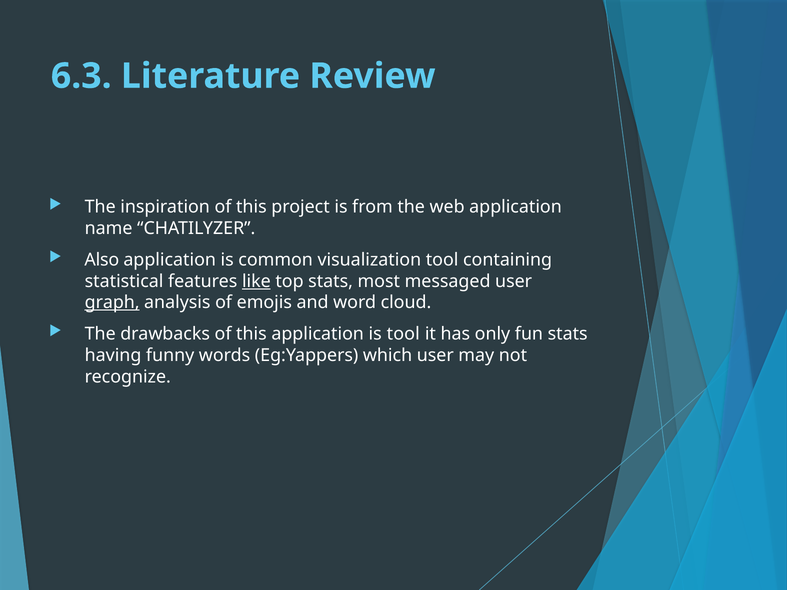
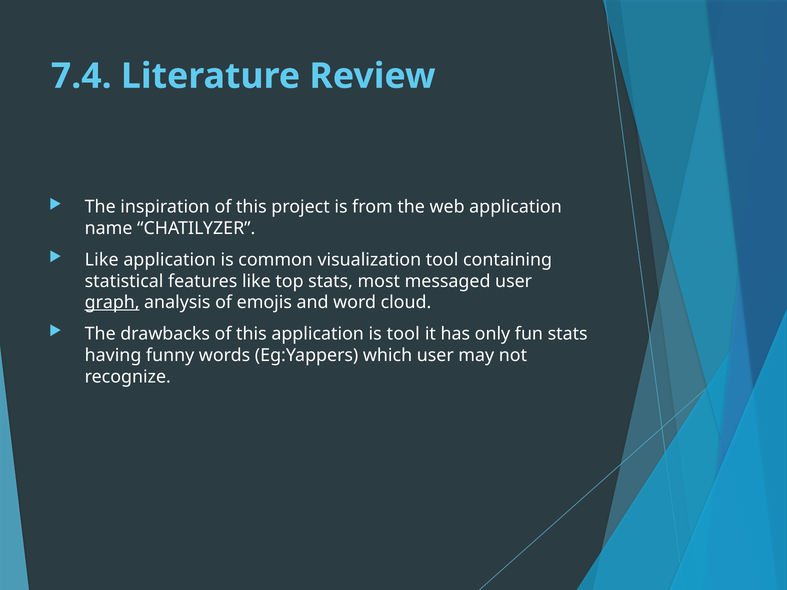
6.3: 6.3 -> 7.4
Also at (102, 260): Also -> Like
like at (256, 281) underline: present -> none
